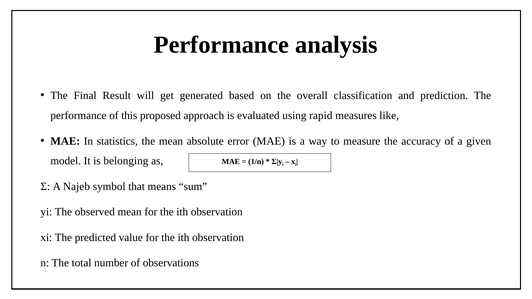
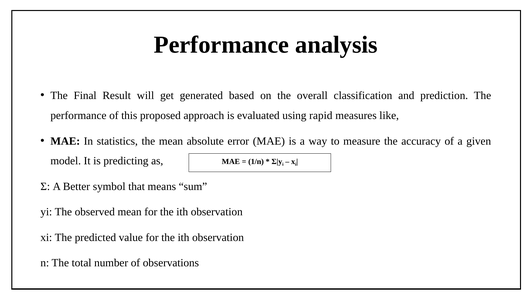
belonging: belonging -> predicting
Najeb: Najeb -> Better
